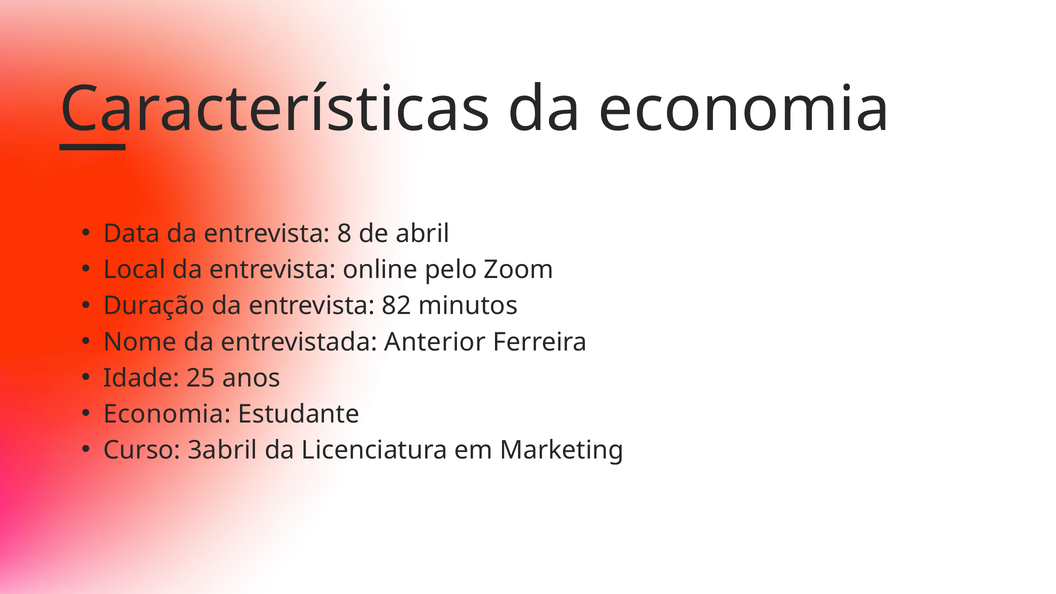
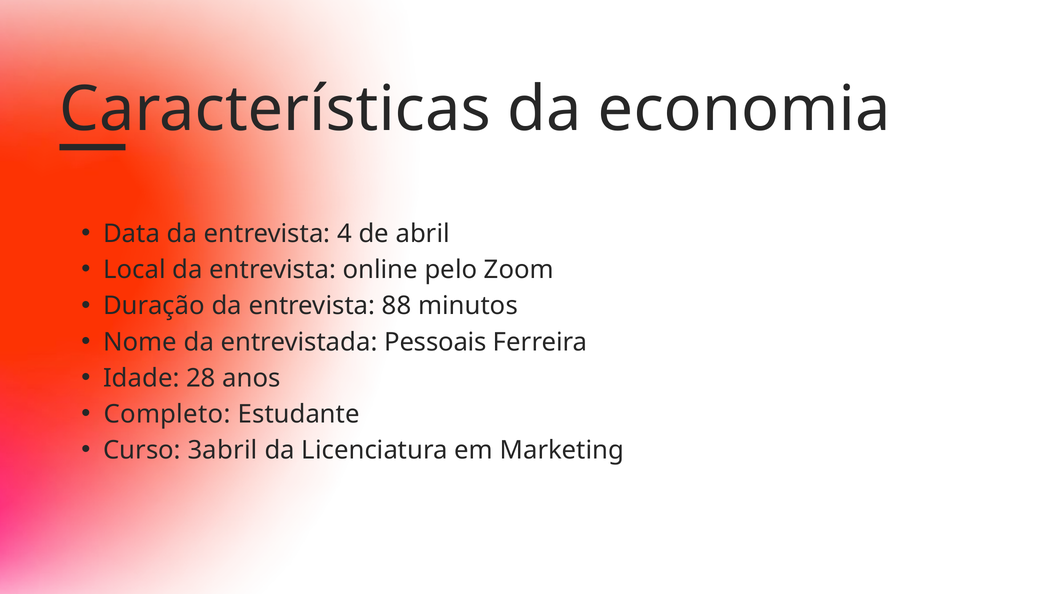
8: 8 -> 4
82: 82 -> 88
Anterior: Anterior -> Pessoais
25: 25 -> 28
Economia at (167, 414): Economia -> Completo
